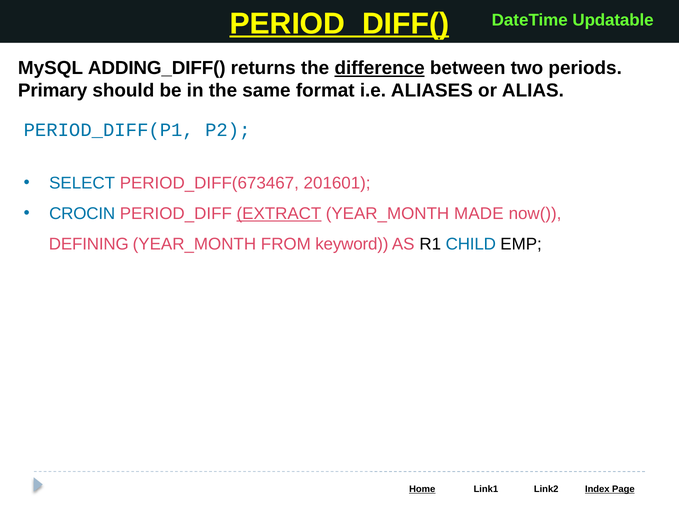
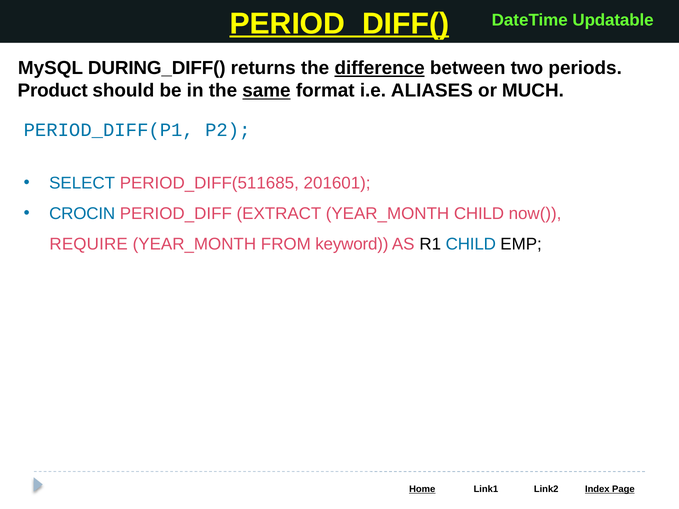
ADDING_DIFF(: ADDING_DIFF( -> DURING_DIFF(
Primary: Primary -> Product
same underline: none -> present
ALIAS: ALIAS -> MUCH
PERIOD_DIFF(673467: PERIOD_DIFF(673467 -> PERIOD_DIFF(511685
EXTRACT underline: present -> none
YEAR_MONTH MADE: MADE -> CHILD
DEFINING: DEFINING -> REQUIRE
